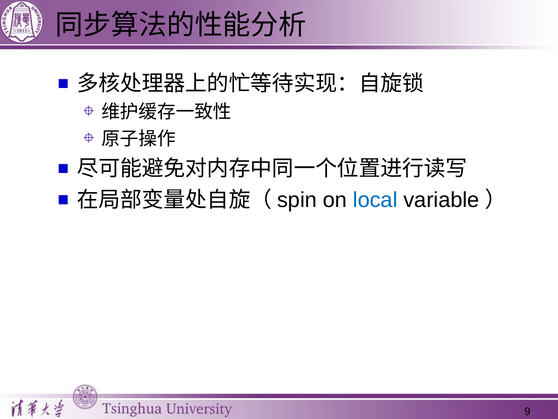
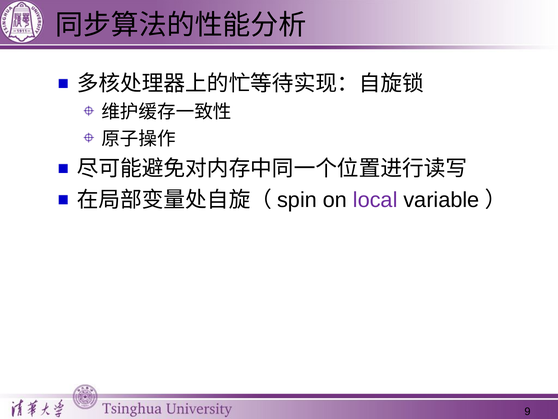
local colour: blue -> purple
